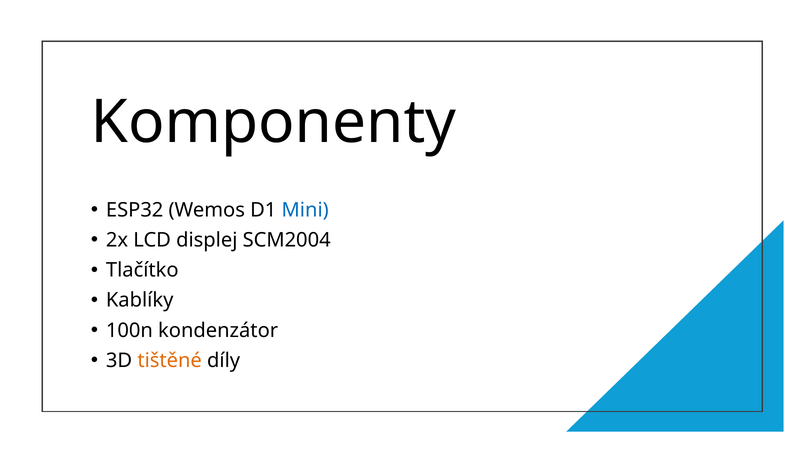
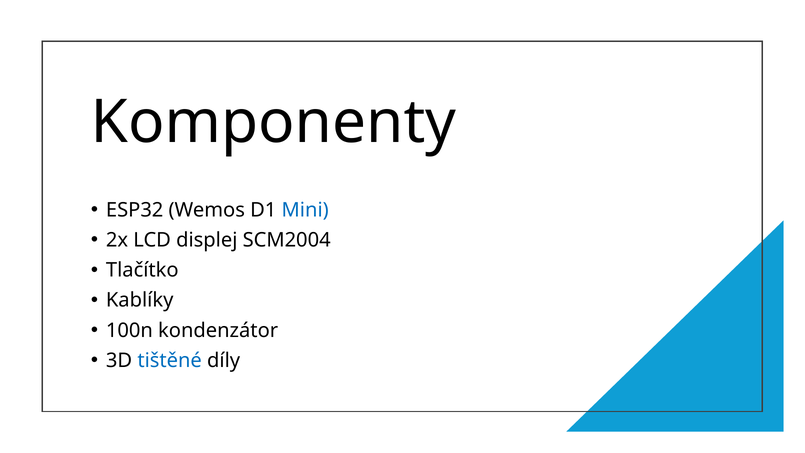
tištěné colour: orange -> blue
